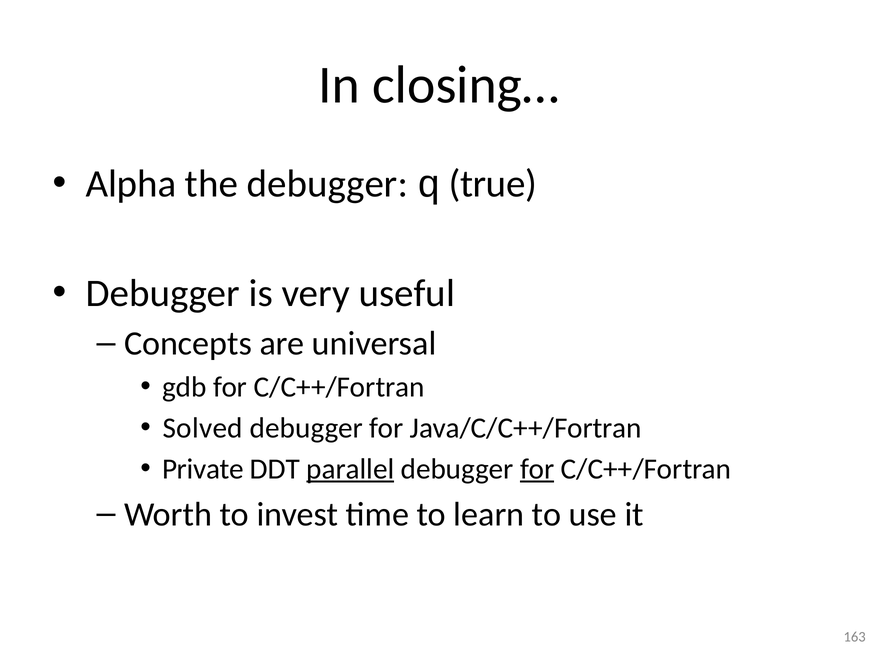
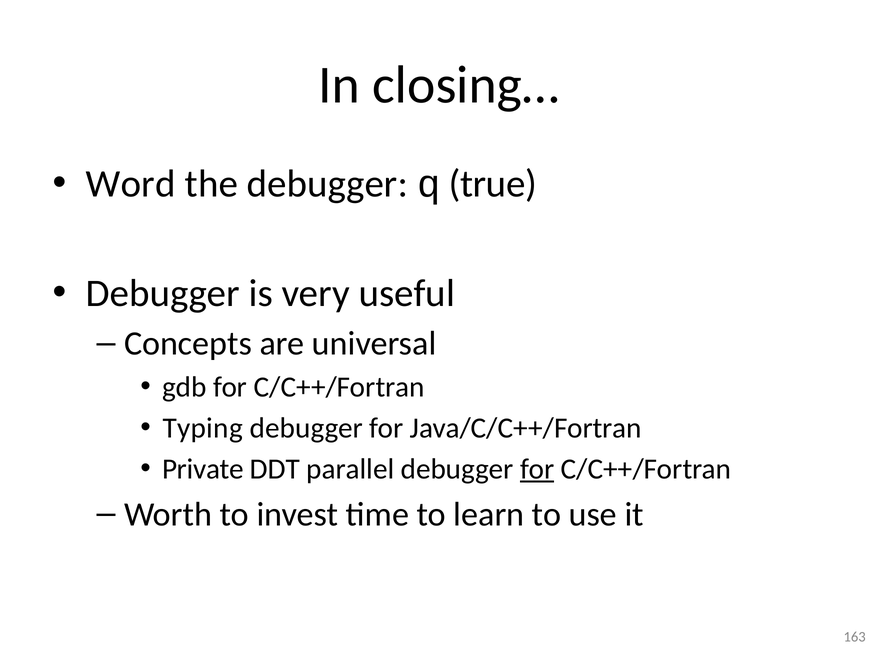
Alpha: Alpha -> Word
Solved: Solved -> Typing
parallel underline: present -> none
